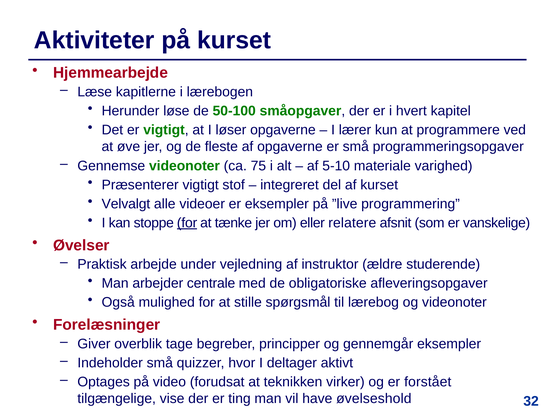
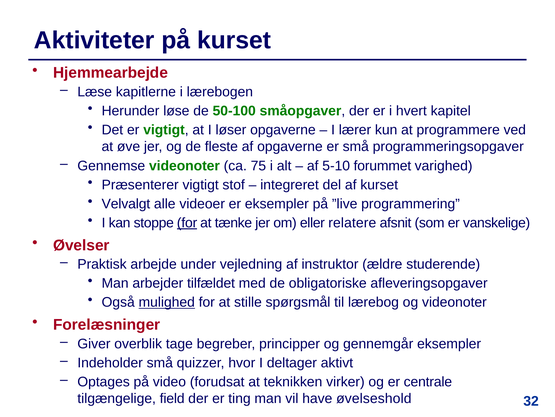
materiale: materiale -> forummet
centrale: centrale -> tilfældet
mulighed underline: none -> present
forstået: forstået -> centrale
vise: vise -> field
